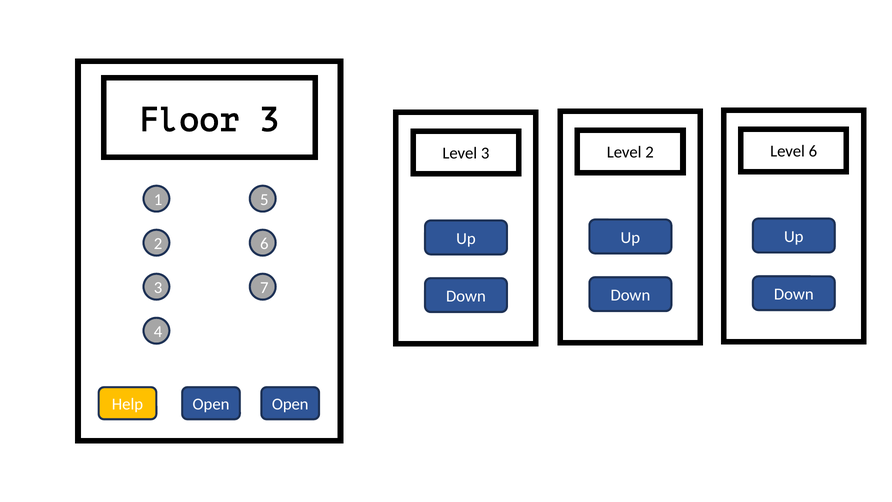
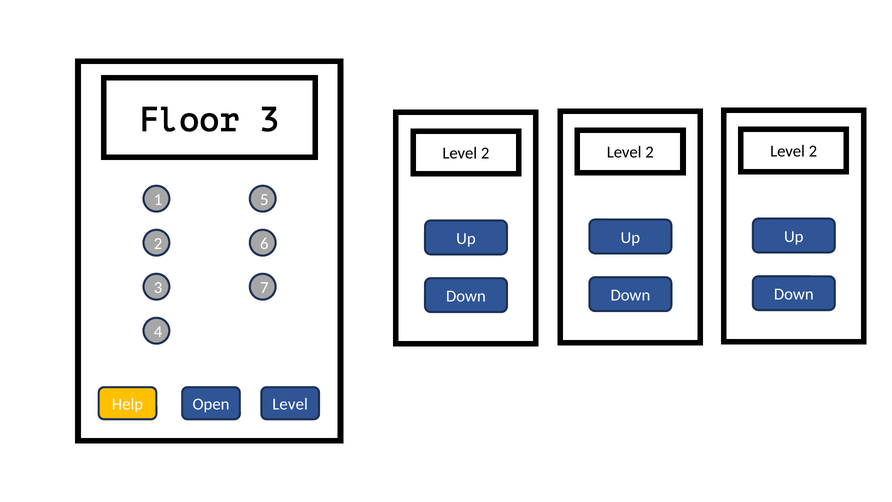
6 at (813, 151): 6 -> 2
3 at (485, 153): 3 -> 2
Open at (290, 404): Open -> Level
